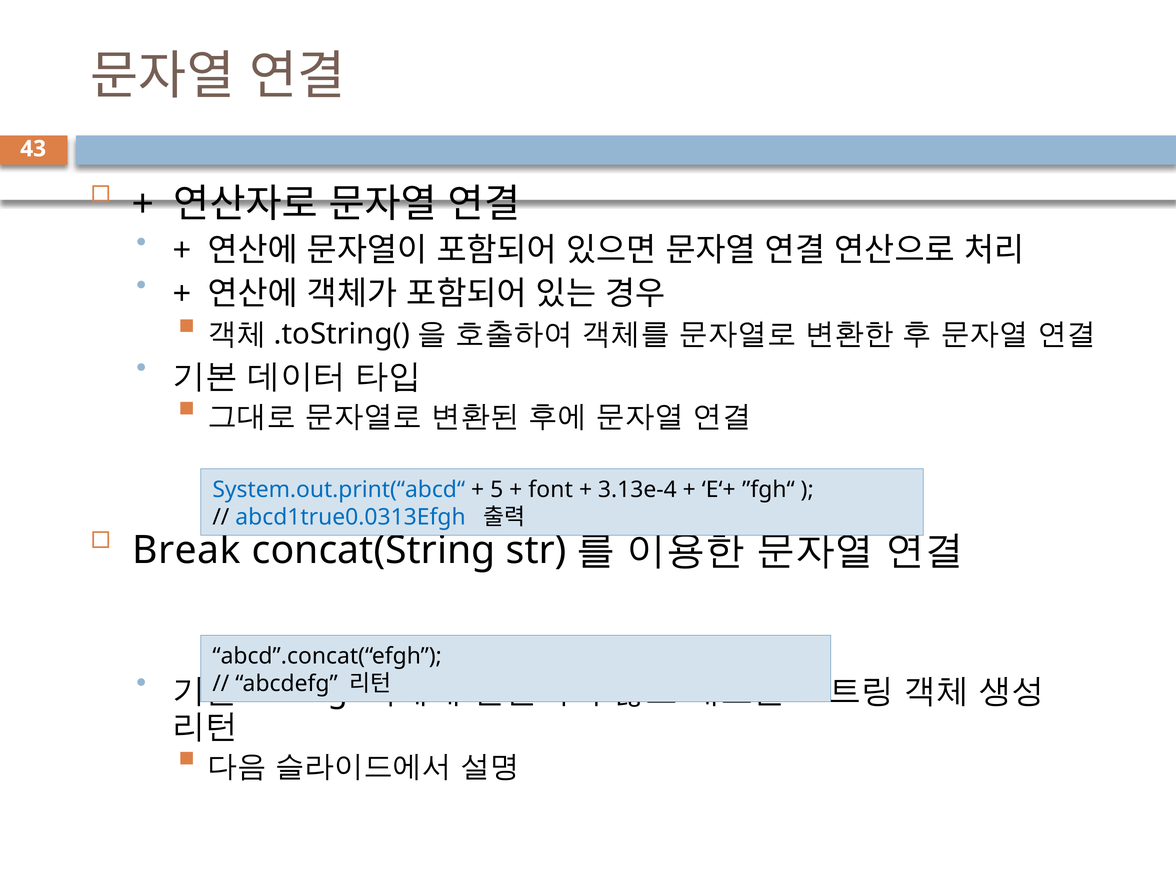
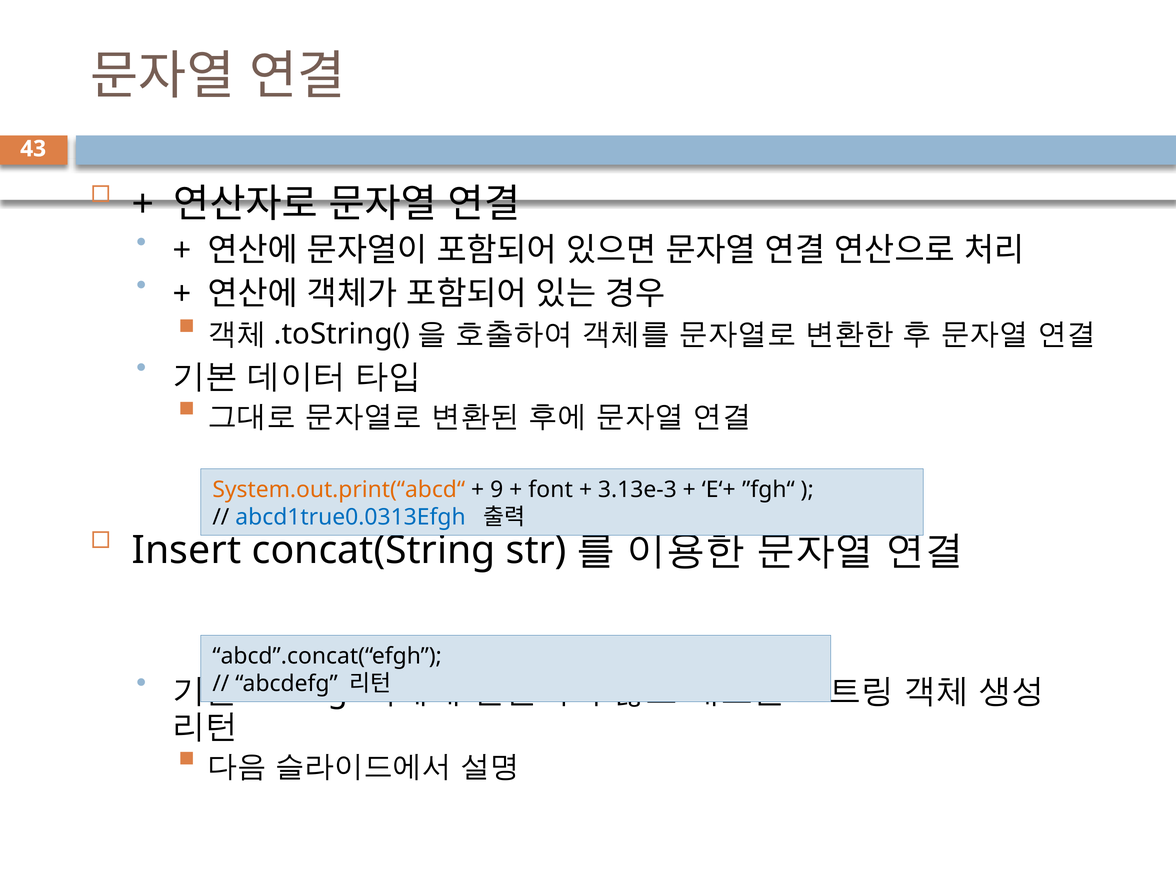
System.out.print(“abcd“ colour: blue -> orange
5: 5 -> 9
3.13e-4: 3.13e-4 -> 3.13e-3
Break: Break -> Insert
